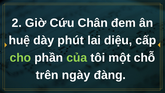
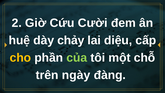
Chân: Chân -> Cười
phút: phút -> chảy
cho colour: light green -> yellow
